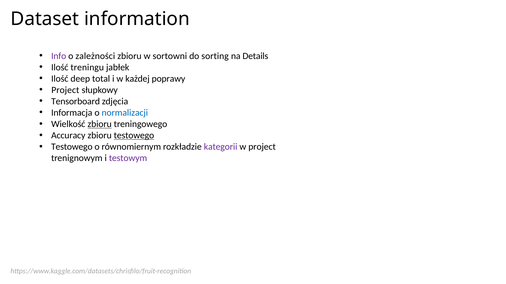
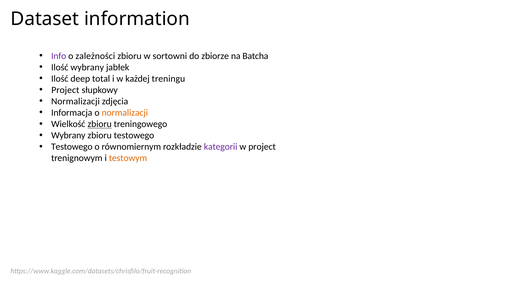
sorting: sorting -> zbiorze
Details: Details -> Batcha
Ilość treningu: treningu -> wybrany
poprawy: poprawy -> treningu
Tensorboard at (76, 102): Tensorboard -> Normalizacji
normalizacji at (125, 113) colour: blue -> orange
Accuracy at (68, 136): Accuracy -> Wybrany
testowego at (134, 136) underline: present -> none
testowym colour: purple -> orange
